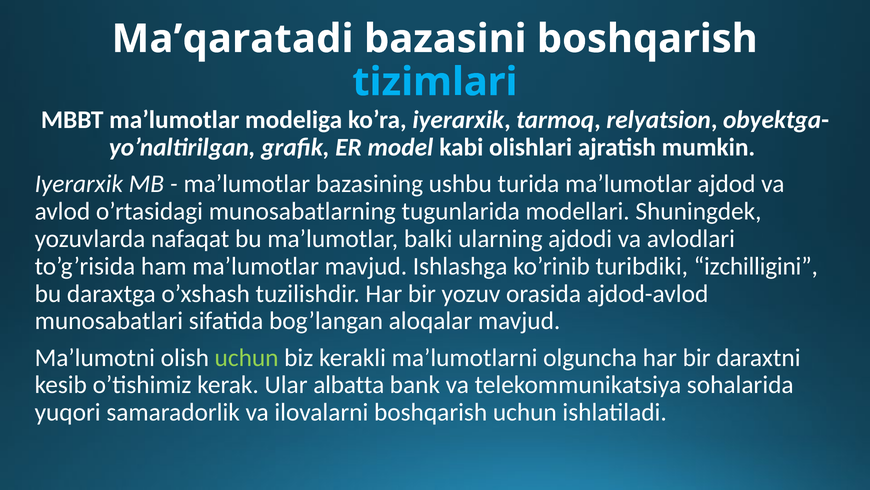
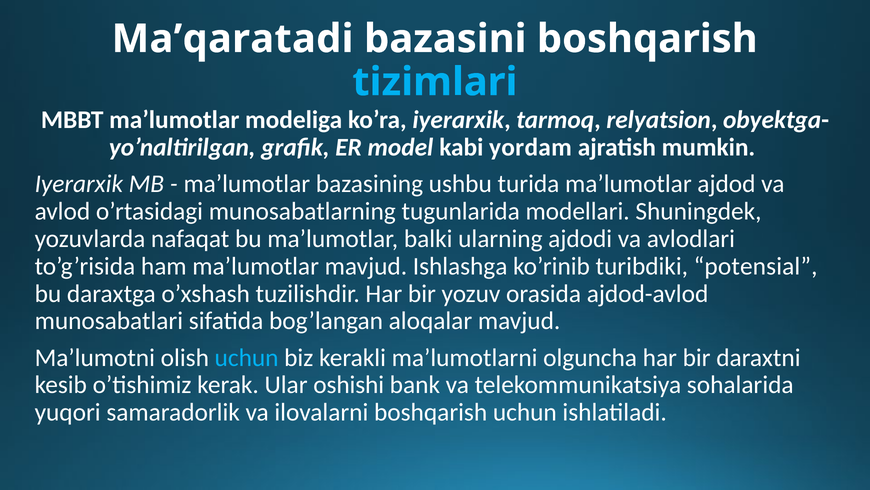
olishlari: olishlari -> yordam
izchilligini: izchilligini -> potensial
uchun at (247, 357) colour: light green -> light blue
albatta: albatta -> oshishi
